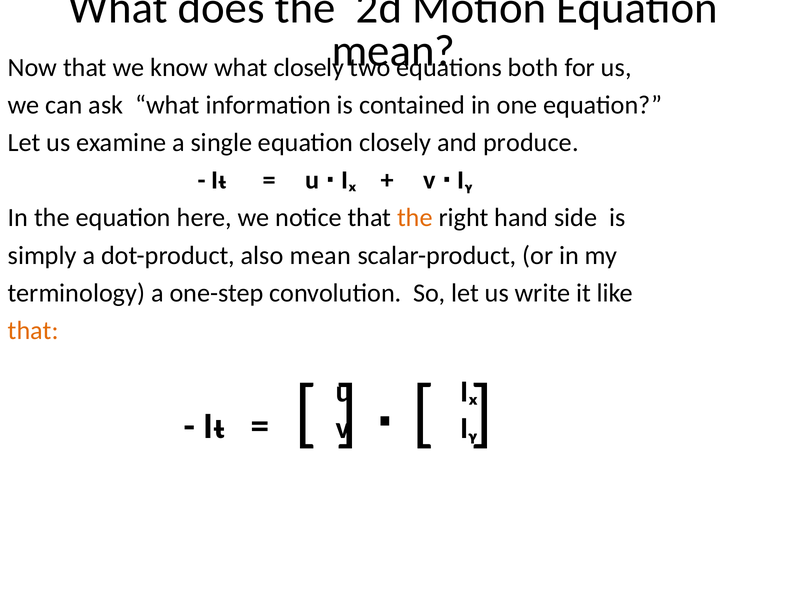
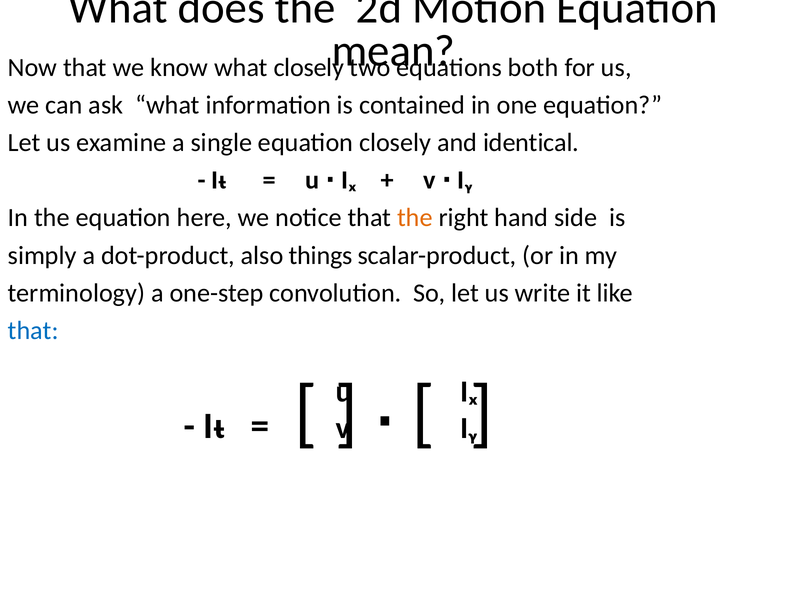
produce: produce -> identical
also mean: mean -> things
that at (33, 331) colour: orange -> blue
